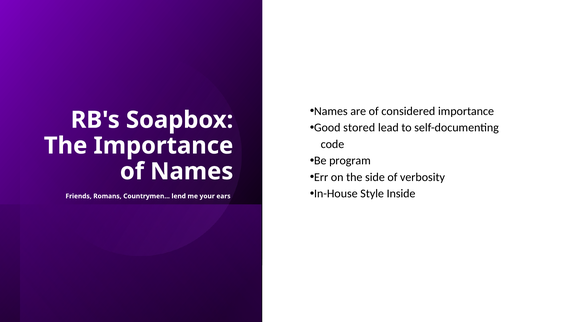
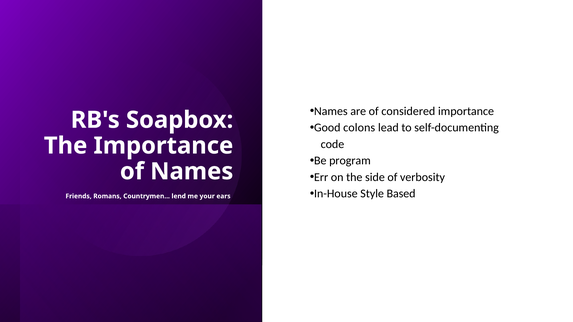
stored: stored -> colons
Inside: Inside -> Based
